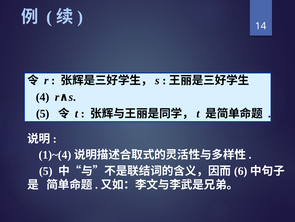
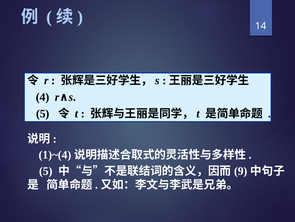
6: 6 -> 9
